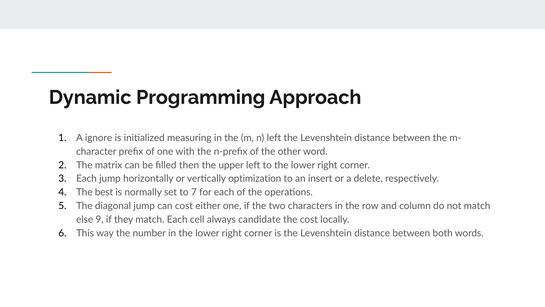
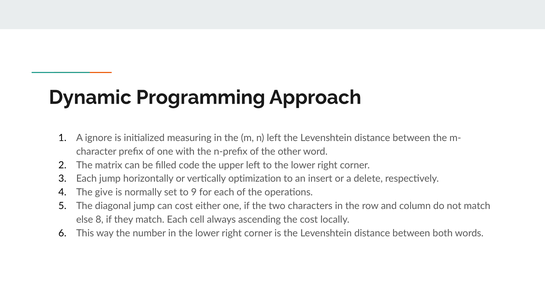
then: then -> code
best: best -> give
7: 7 -> 9
9: 9 -> 8
candidate: candidate -> ascending
